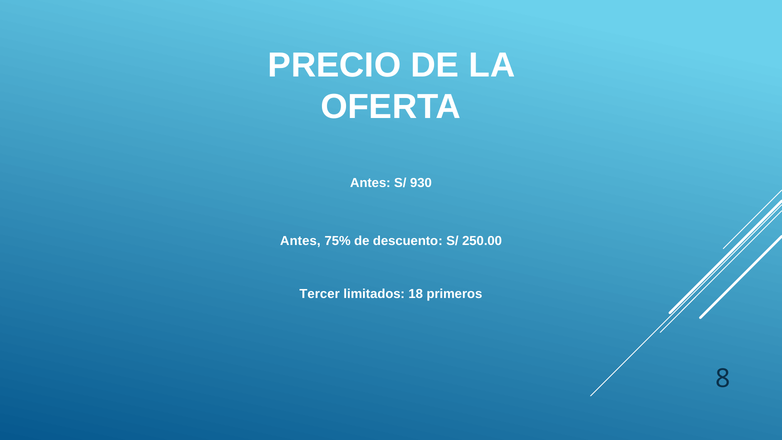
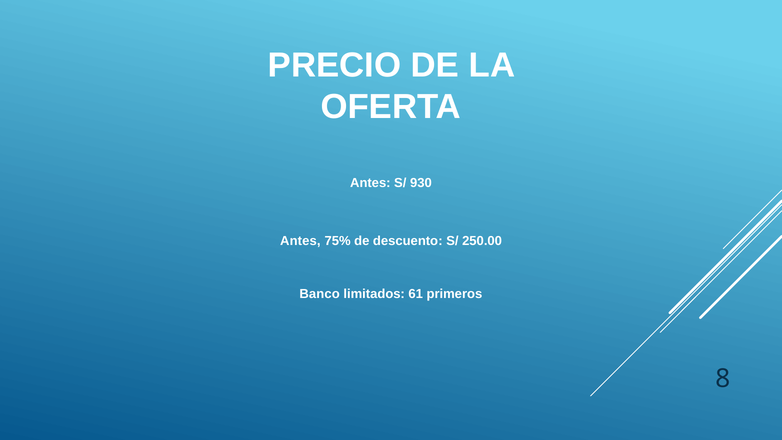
Tercer: Tercer -> Banco
18: 18 -> 61
